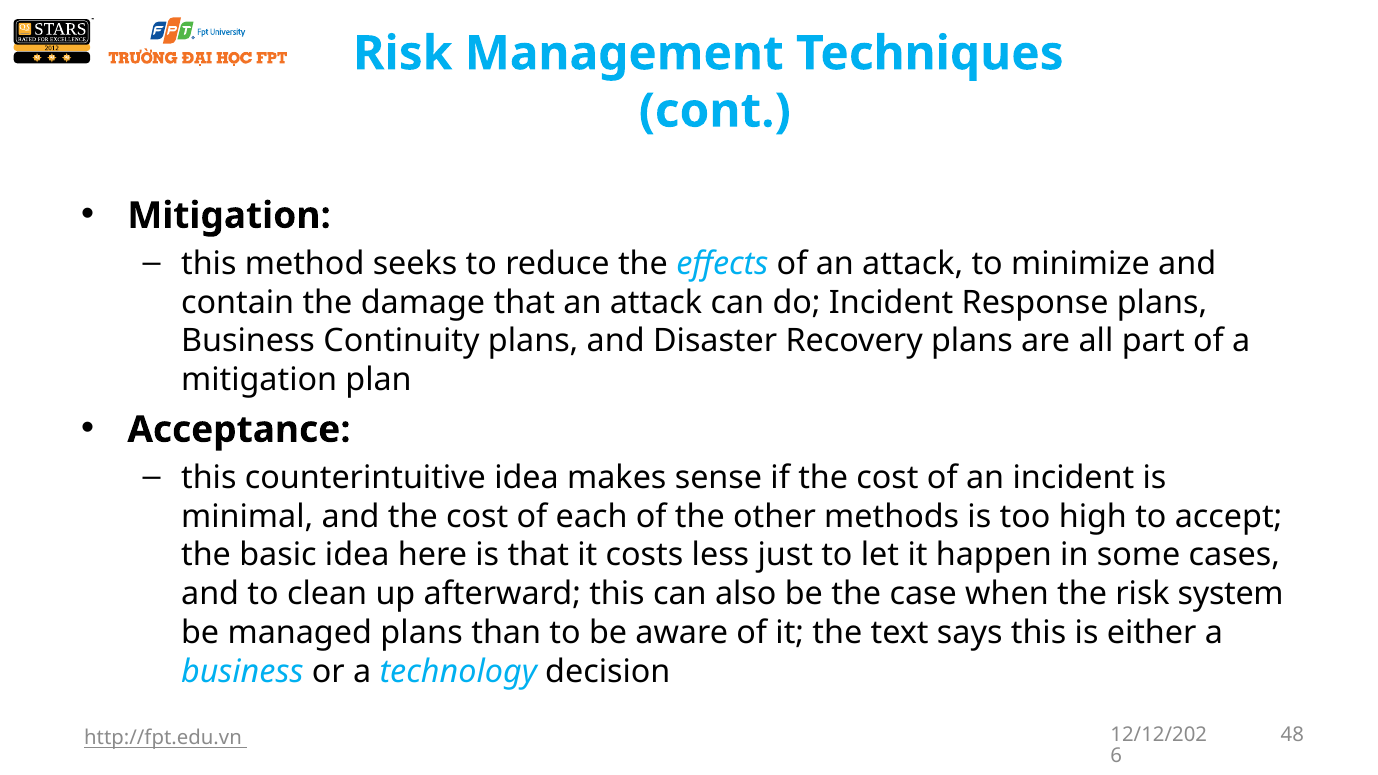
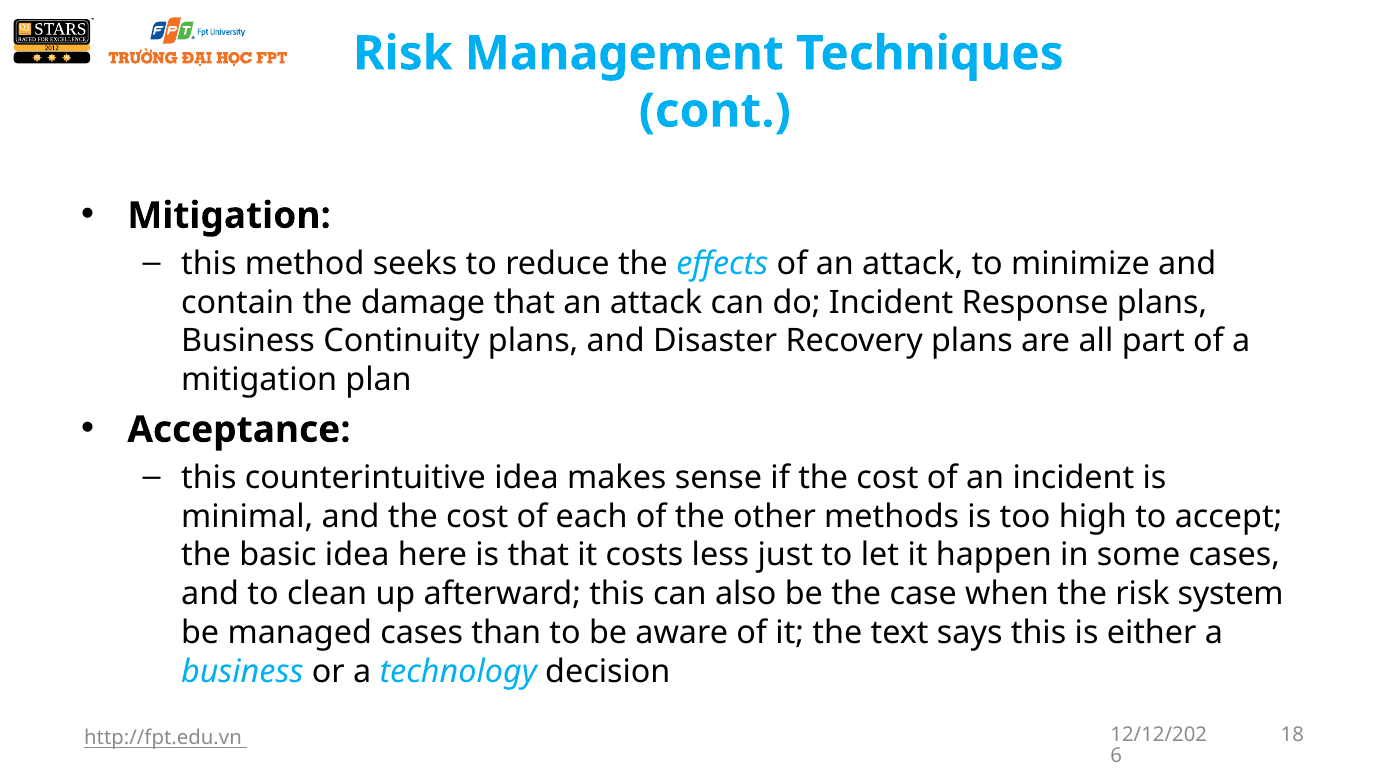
managed plans: plans -> cases
48: 48 -> 18
